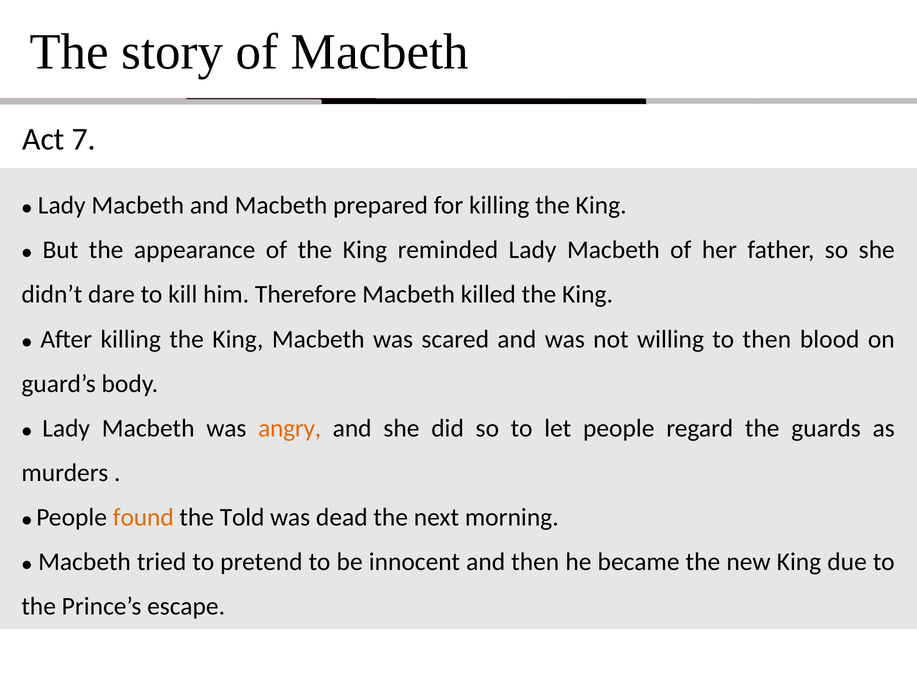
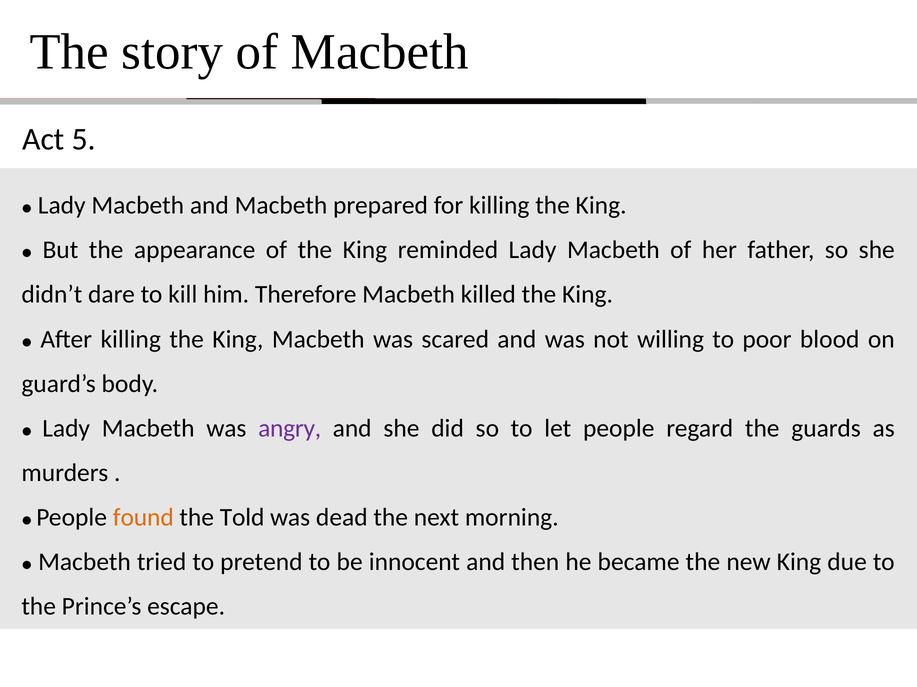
7: 7 -> 5
to then: then -> poor
angry colour: orange -> purple
